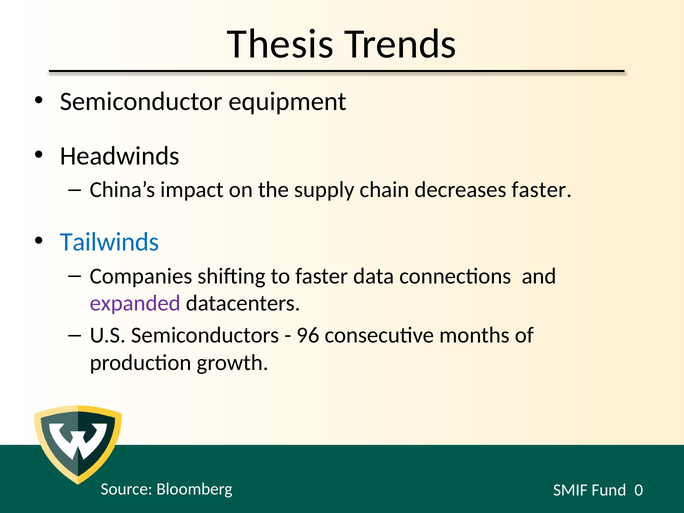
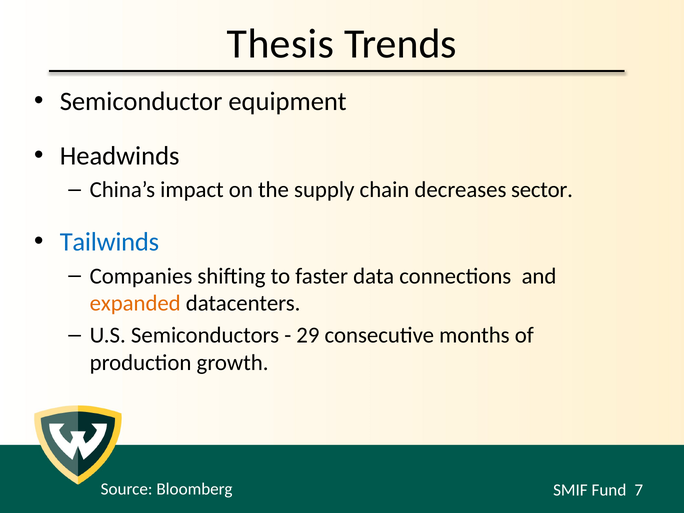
decreases faster: faster -> sector
expanded colour: purple -> orange
96: 96 -> 29
0: 0 -> 7
